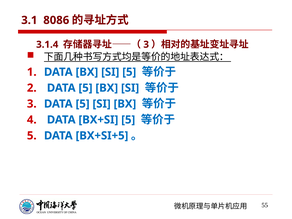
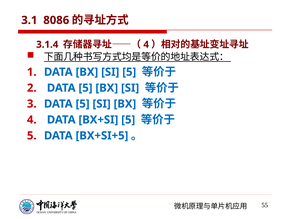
3 at (146, 45): 3 -> 4
